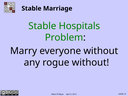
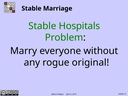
rogue without: without -> original
